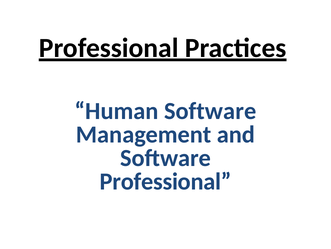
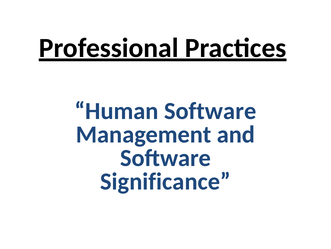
Professional at (166, 181): Professional -> Significance
